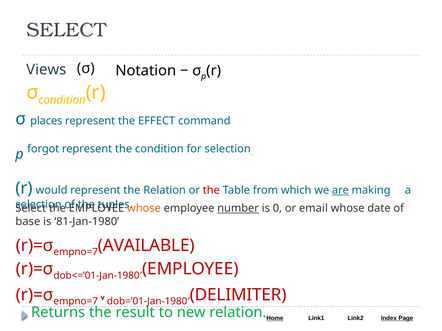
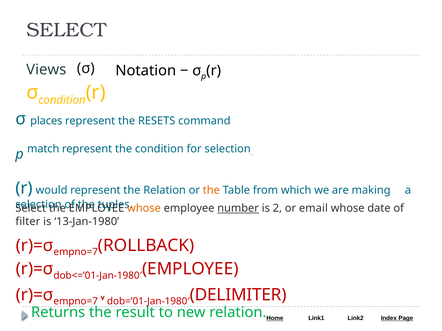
EFFECT: EFFECT -> RESETS
forgot: forgot -> match
the at (211, 190) colour: red -> orange
are underline: present -> none
0: 0 -> 2
base: base -> filter
81-Jan-1980: 81-Jan-1980 -> 13-Jan-1980
AVAILABLE: AVAILABLE -> ROLLBACK
